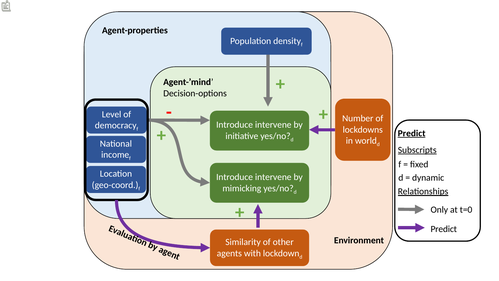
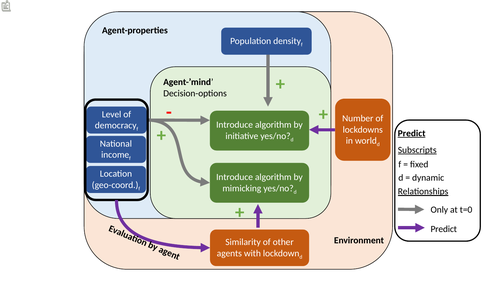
intervene at (273, 125): intervene -> algorithm
intervene at (273, 177): intervene -> algorithm
